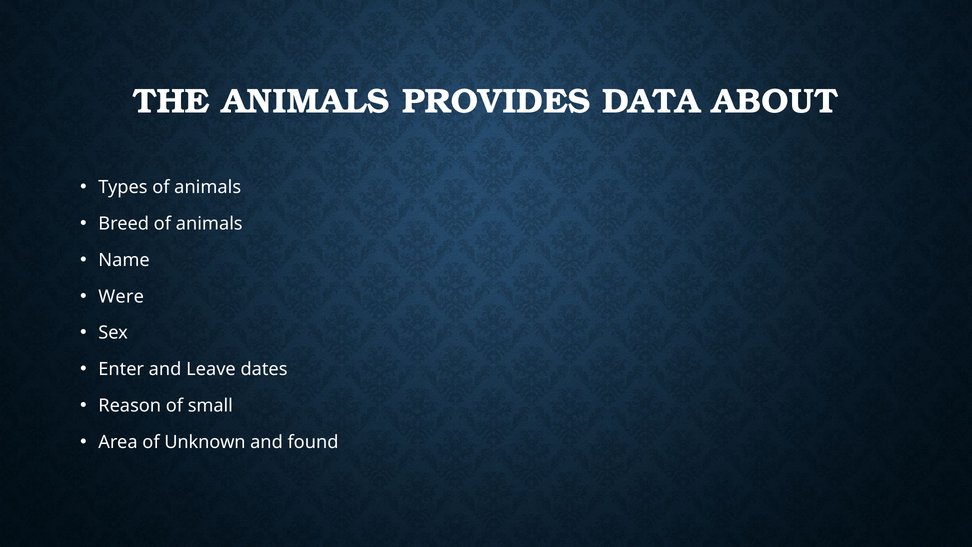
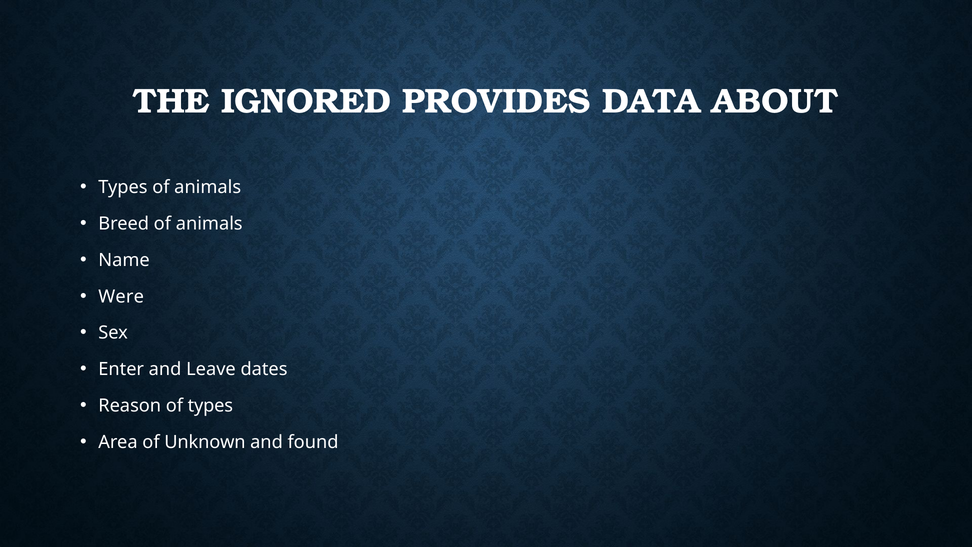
THE ANIMALS: ANIMALS -> IGNORED
of small: small -> types
